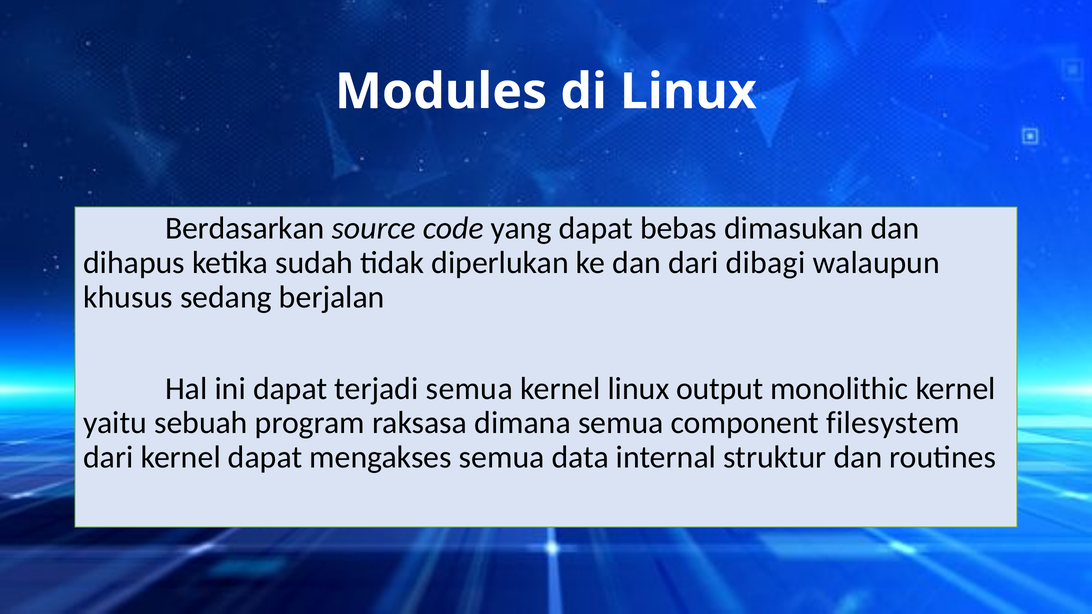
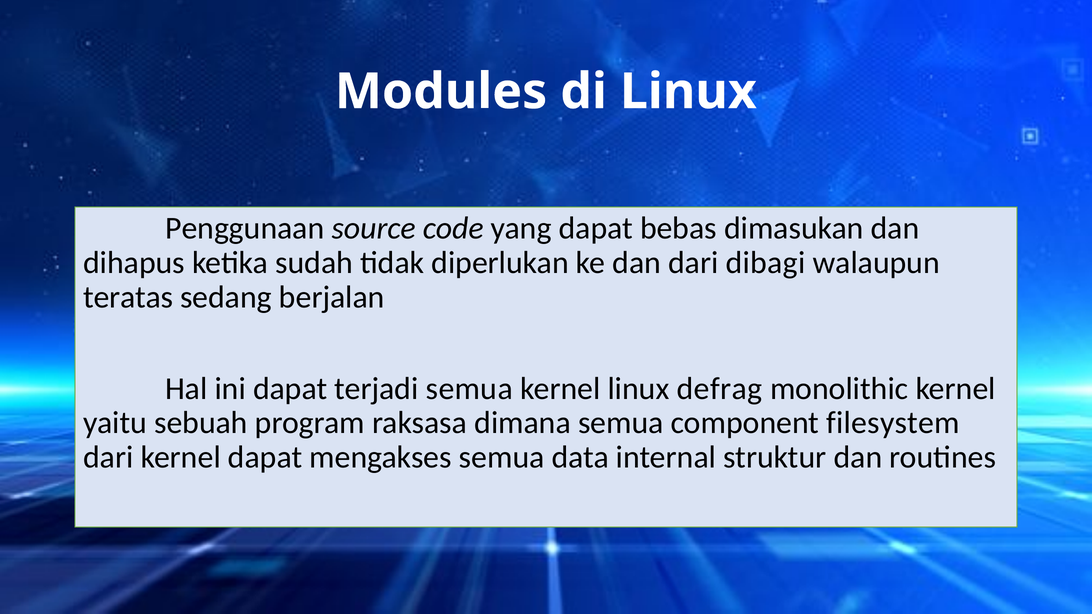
Berdasarkan: Berdasarkan -> Penggunaan
khusus: khusus -> teratas
output: output -> defrag
